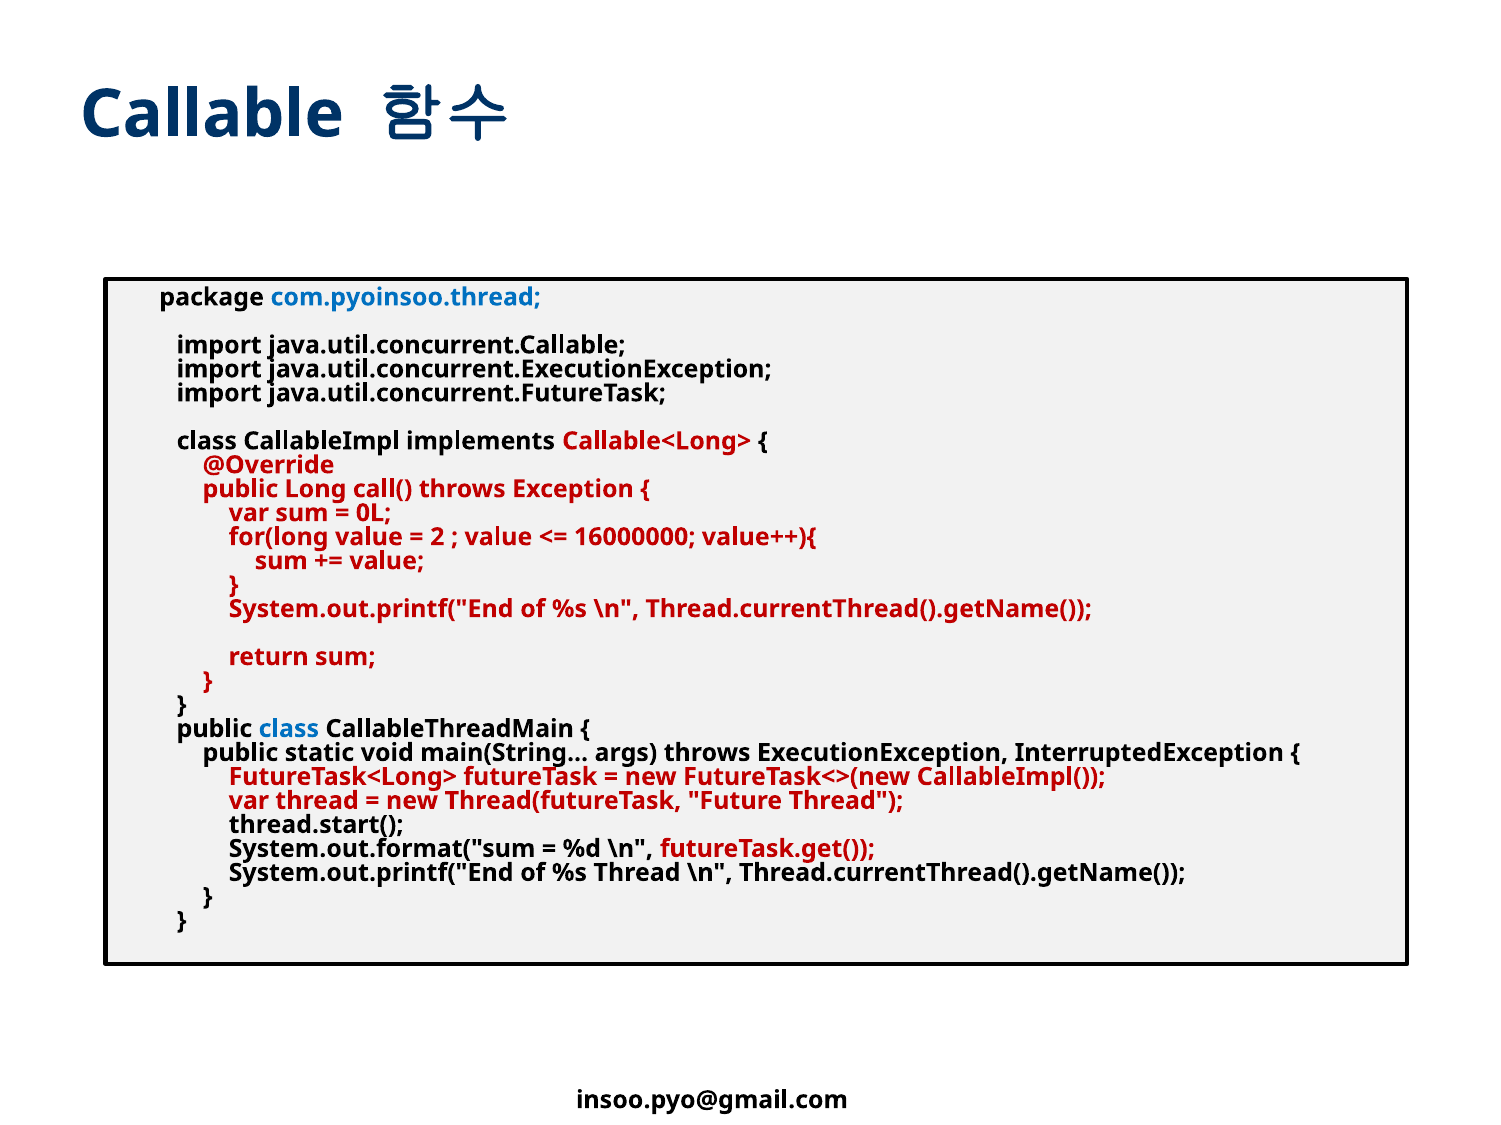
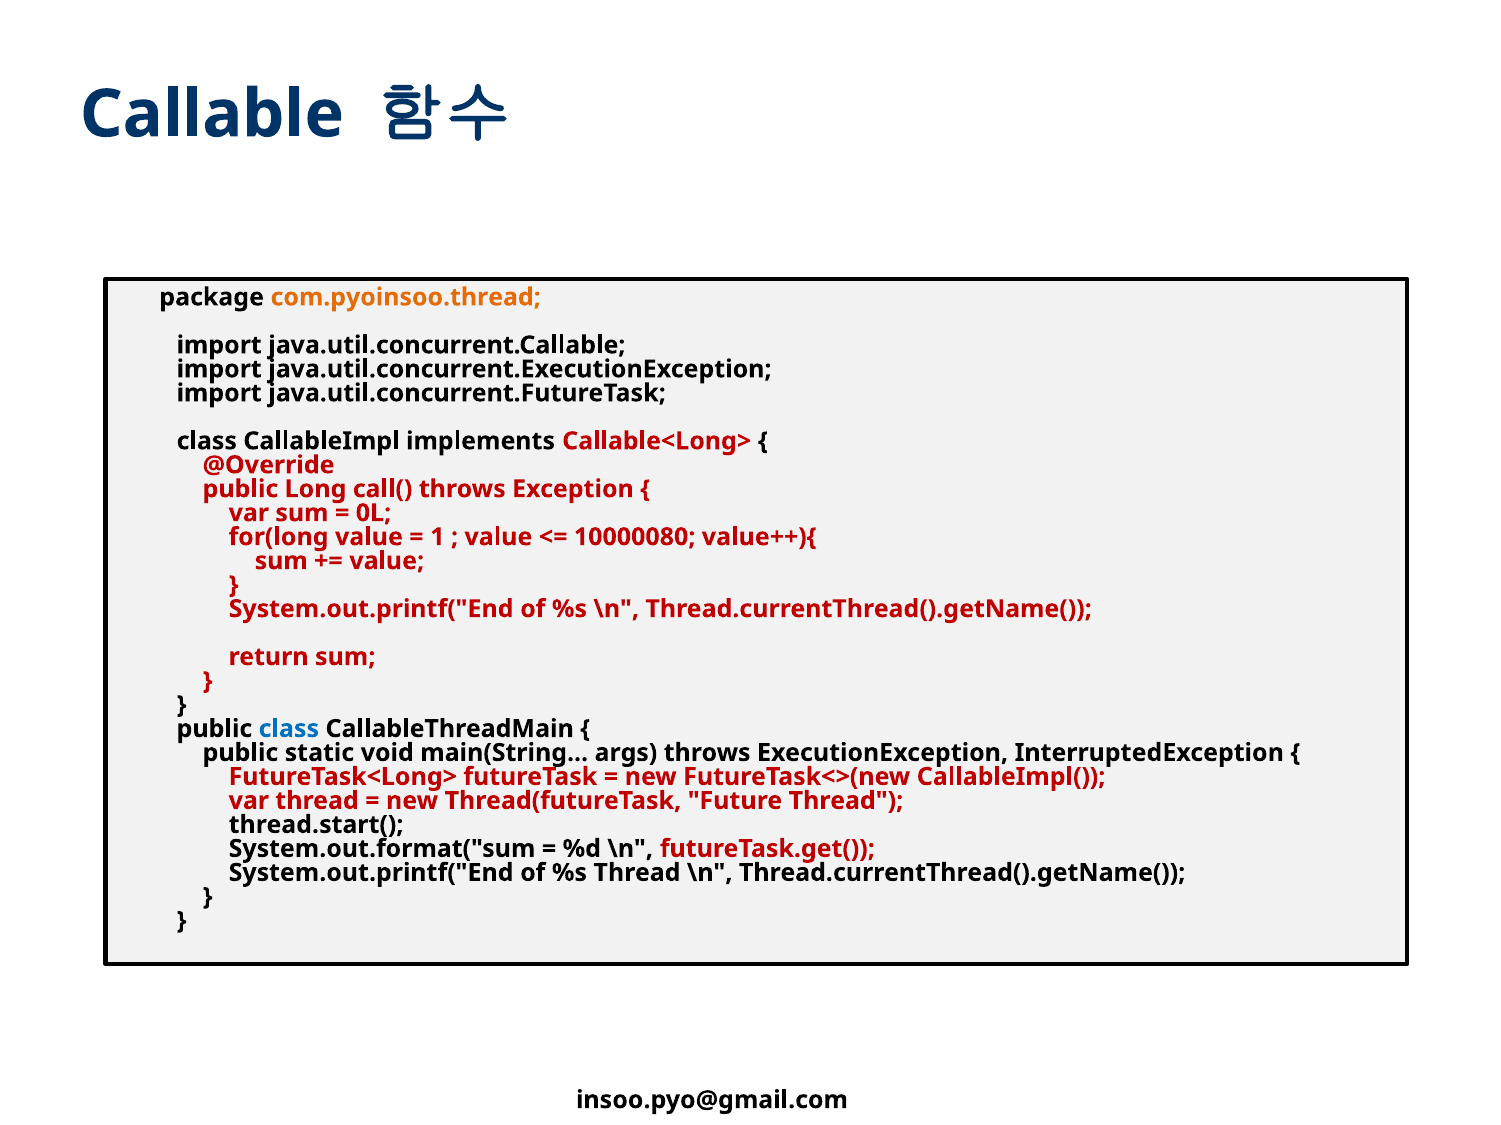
com.pyoinsoo.thread colour: blue -> orange
2: 2 -> 1
16000000: 16000000 -> 10000080
